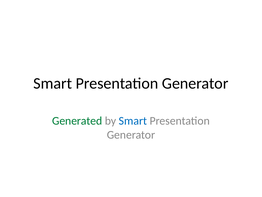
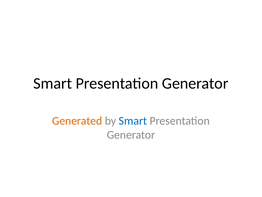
Generated colour: green -> orange
